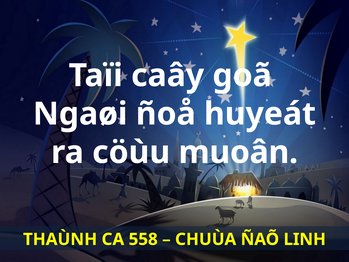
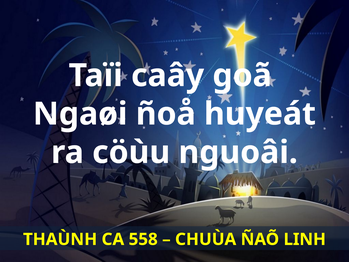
muoân: muoân -> nguoâi
